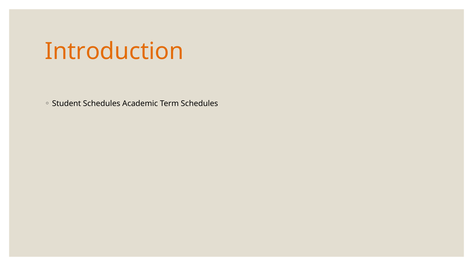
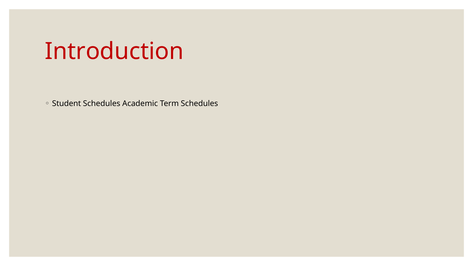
Introduction colour: orange -> red
